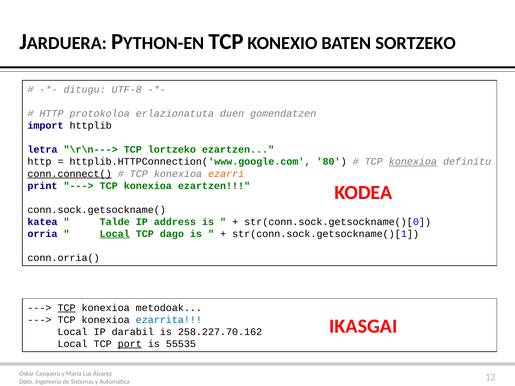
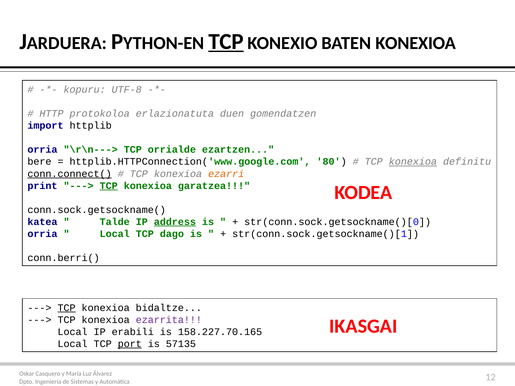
TCP at (226, 42) underline: none -> present
BATEN SORTZEKO: SORTZEKO -> KONEXIOA
ditugu: ditugu -> kopuru
letra at (42, 150): letra -> orria
lortzeko: lortzeko -> orrialde
http at (39, 162): http -> bere
TCP at (109, 186) underline: none -> present
konexioa ezartzen: ezartzen -> garatzea
address underline: none -> present
Local at (115, 234) underline: present -> none
conn.orria(: conn.orria( -> conn.berri(
metodoak: metodoak -> bidaltze
ezarrita colour: blue -> purple
darabil: darabil -> erabili
258.227.70.162: 258.227.70.162 -> 158.227.70.165
55535: 55535 -> 57135
